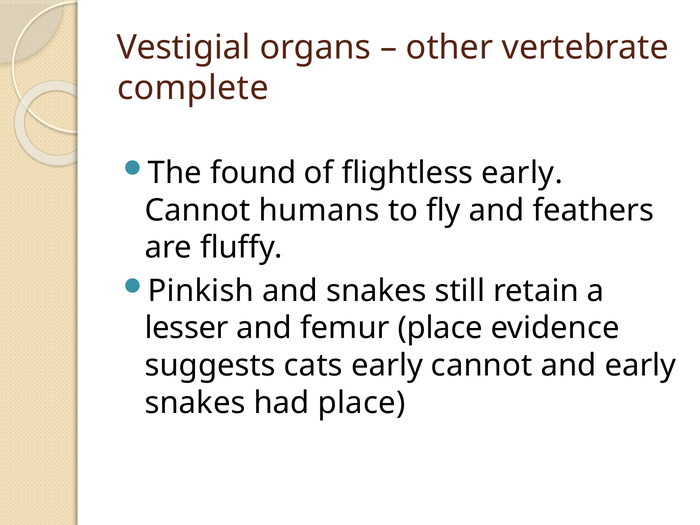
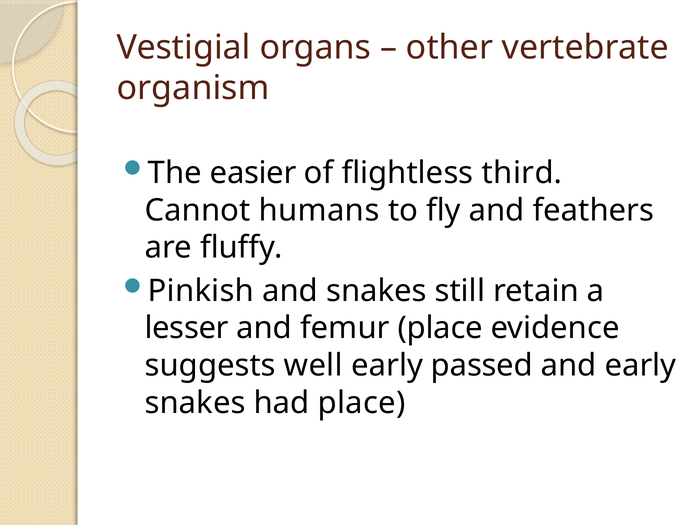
complete: complete -> organism
found: found -> easier
flightless early: early -> third
cats: cats -> well
cannot at (482, 366): cannot -> passed
